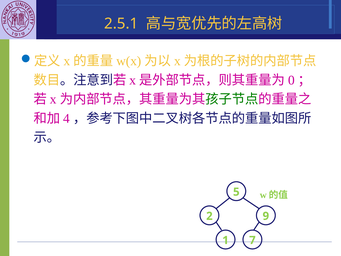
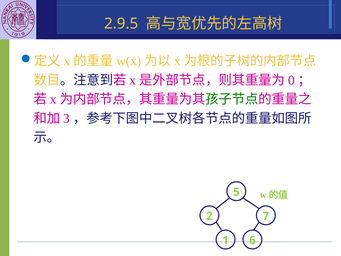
2.5.1: 2.5.1 -> 2.9.5
4: 4 -> 3
9: 9 -> 7
7: 7 -> 6
